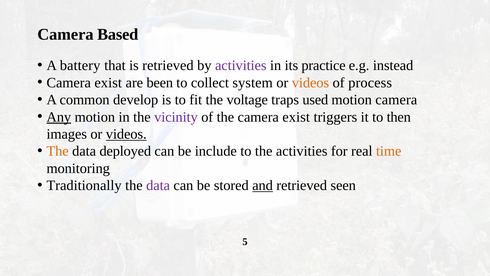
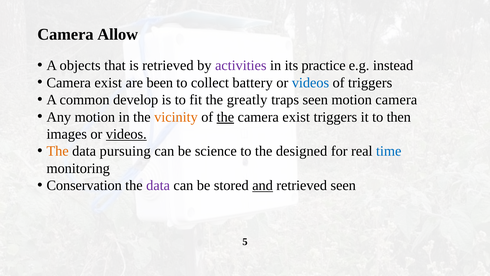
Based: Based -> Allow
battery: battery -> objects
system: system -> battery
videos at (310, 83) colour: orange -> blue
of process: process -> triggers
voltage: voltage -> greatly
traps used: used -> seen
Any underline: present -> none
vicinity colour: purple -> orange
the at (225, 117) underline: none -> present
deployed: deployed -> pursuing
include: include -> science
the activities: activities -> designed
time colour: orange -> blue
Traditionally: Traditionally -> Conservation
